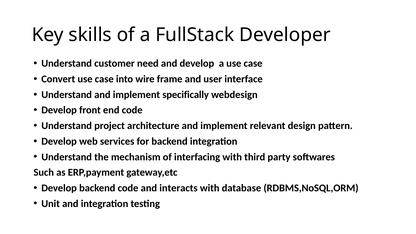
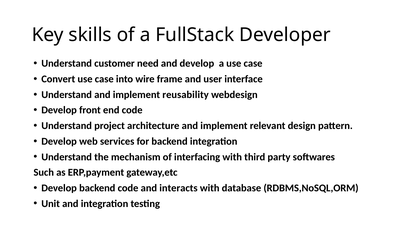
specifically: specifically -> reusability
